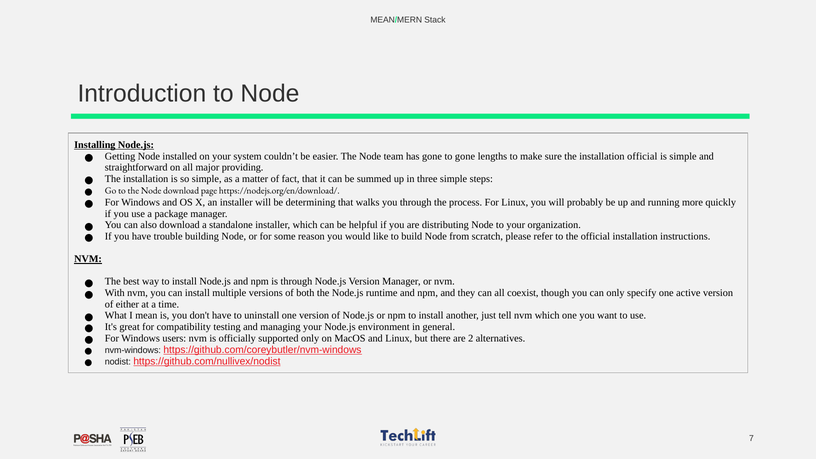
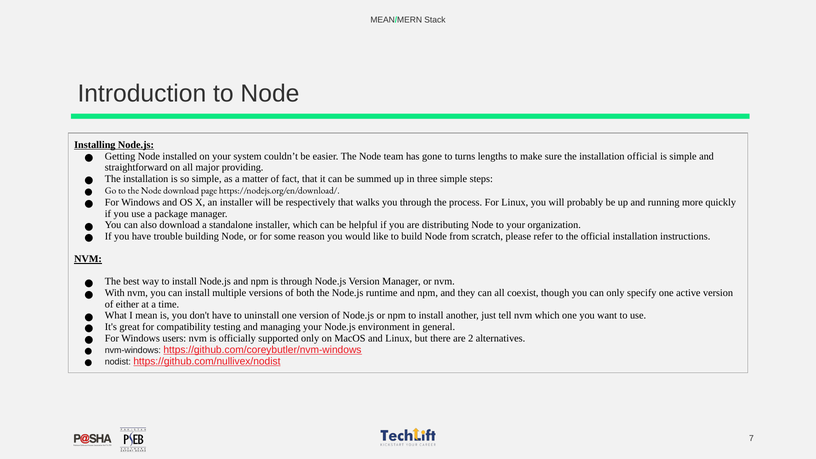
to gone: gone -> turns
determining: determining -> respectively
